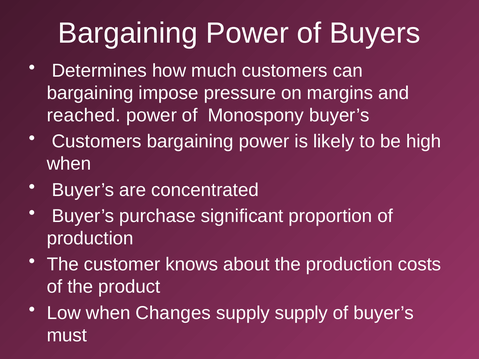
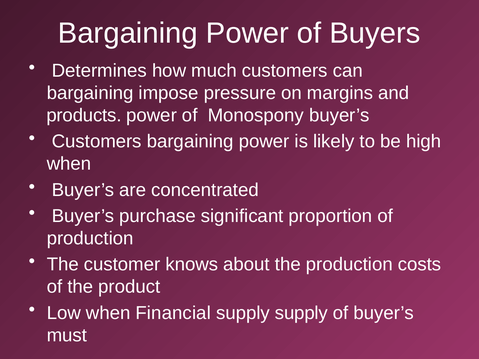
reached: reached -> products
Changes: Changes -> Financial
